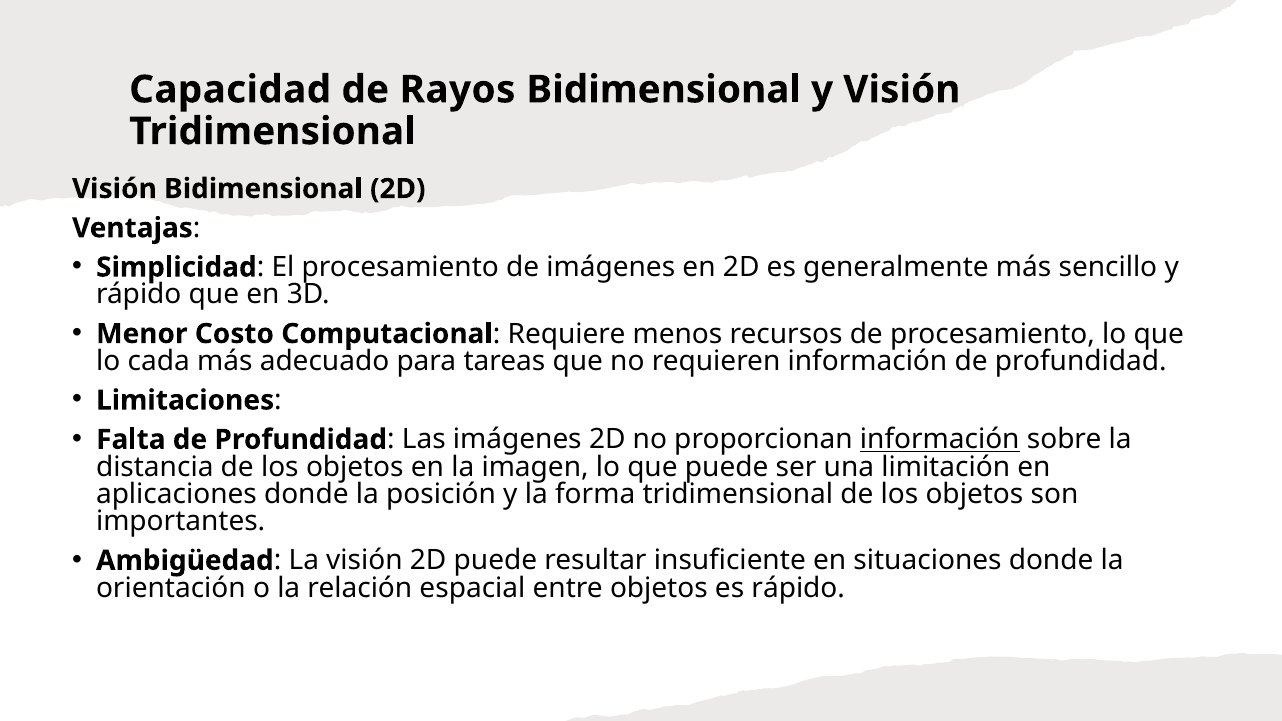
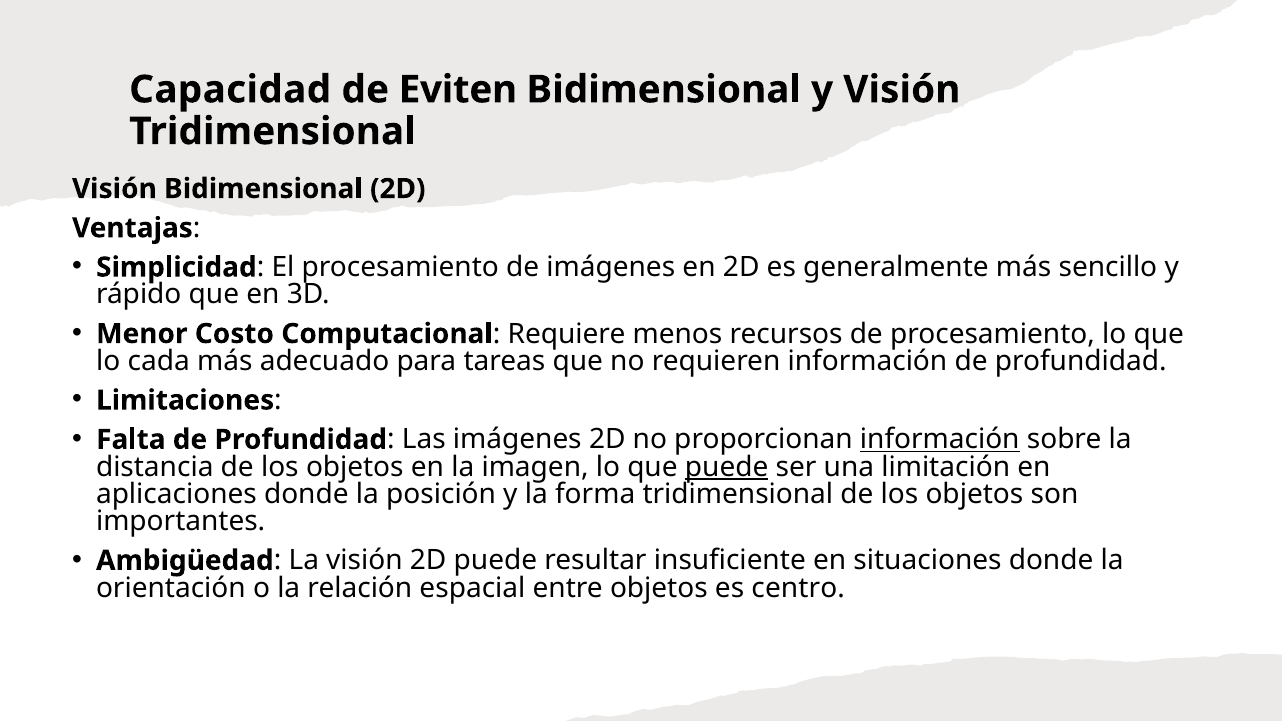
Rayos: Rayos -> Eviten
puede at (727, 467) underline: none -> present
es rápido: rápido -> centro
